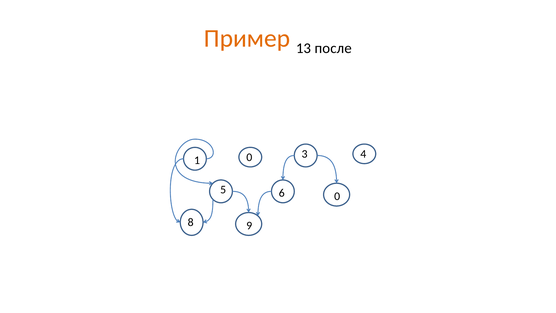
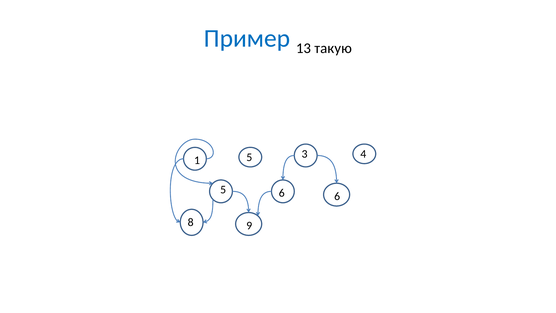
Пример colour: orange -> blue
после: после -> такую
1 0: 0 -> 5
6 0: 0 -> 6
